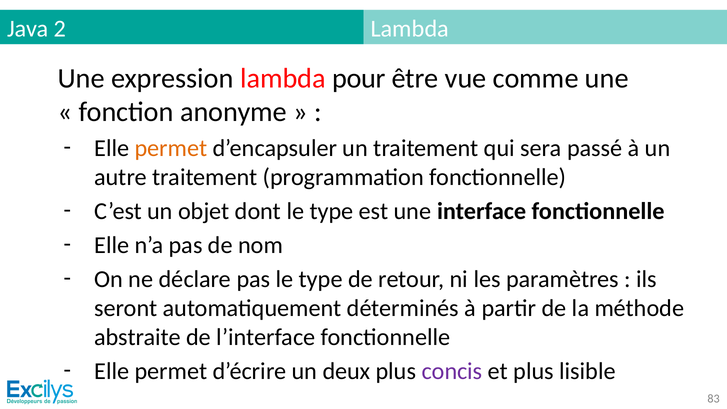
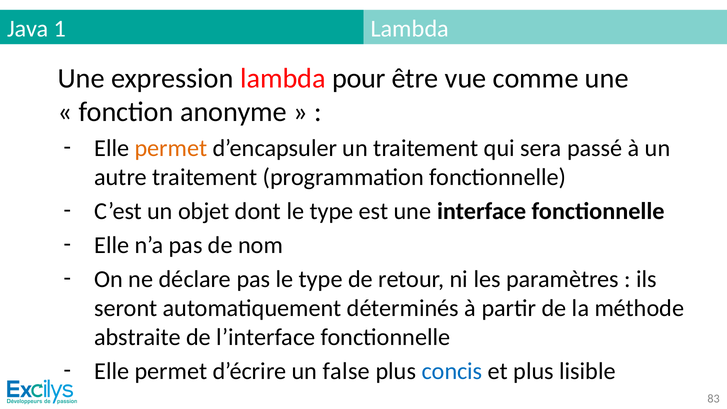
2: 2 -> 1
deux: deux -> false
concis colour: purple -> blue
